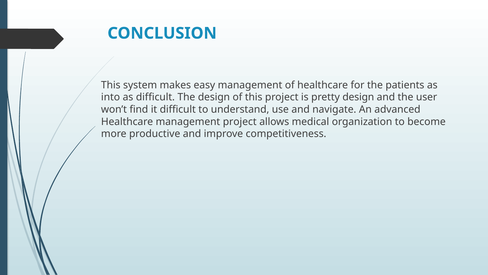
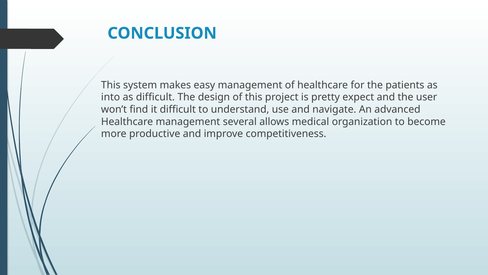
pretty design: design -> expect
management project: project -> several
